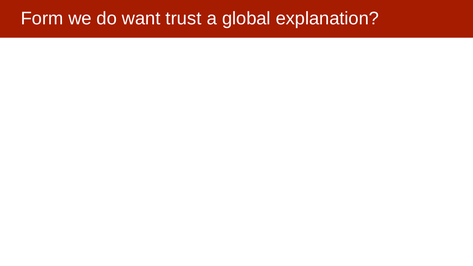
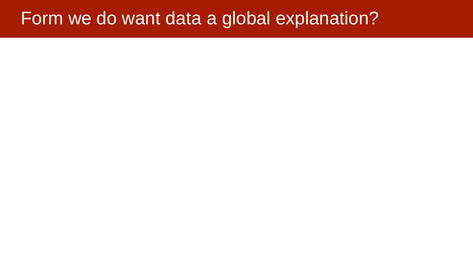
trust: trust -> data
